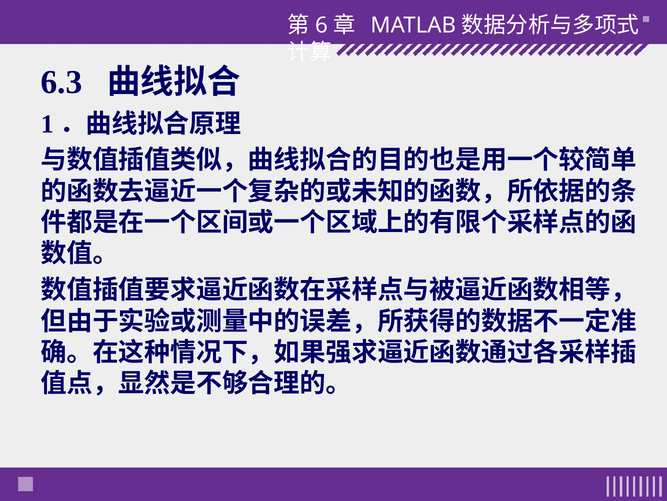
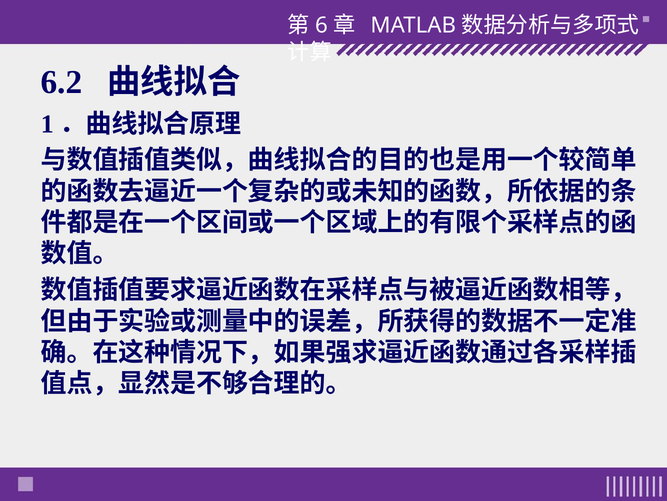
6.3: 6.3 -> 6.2
